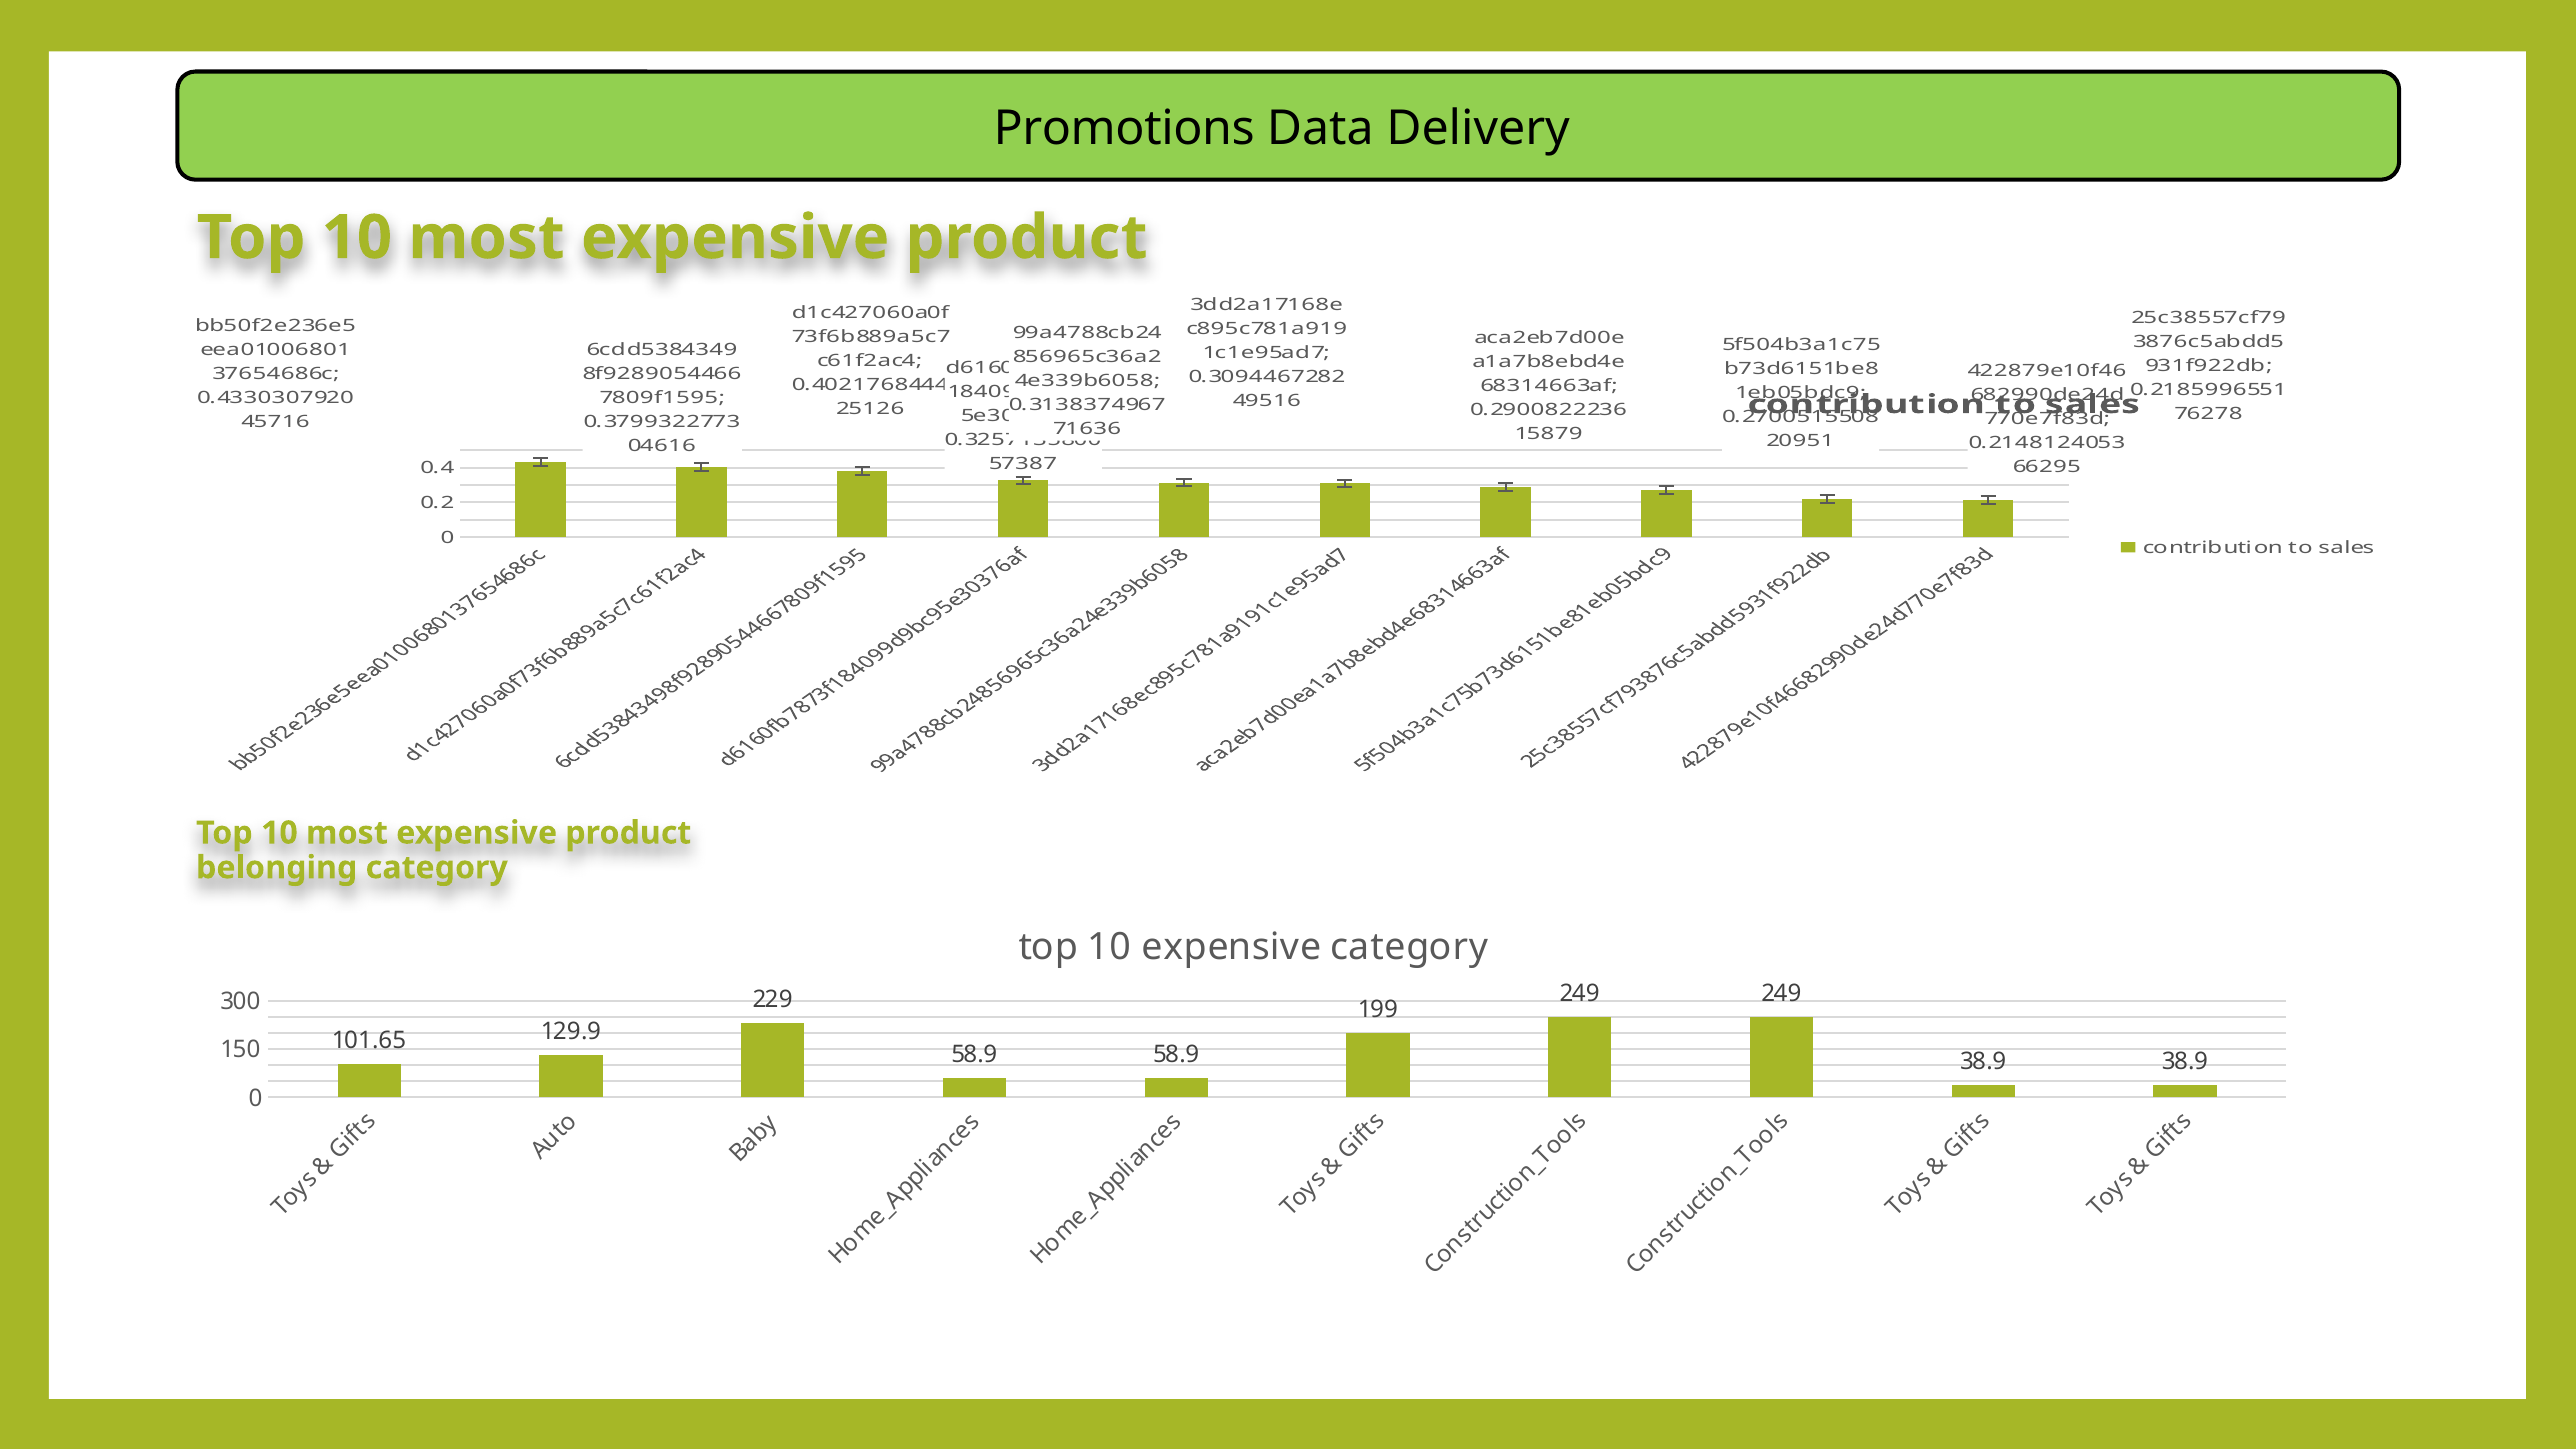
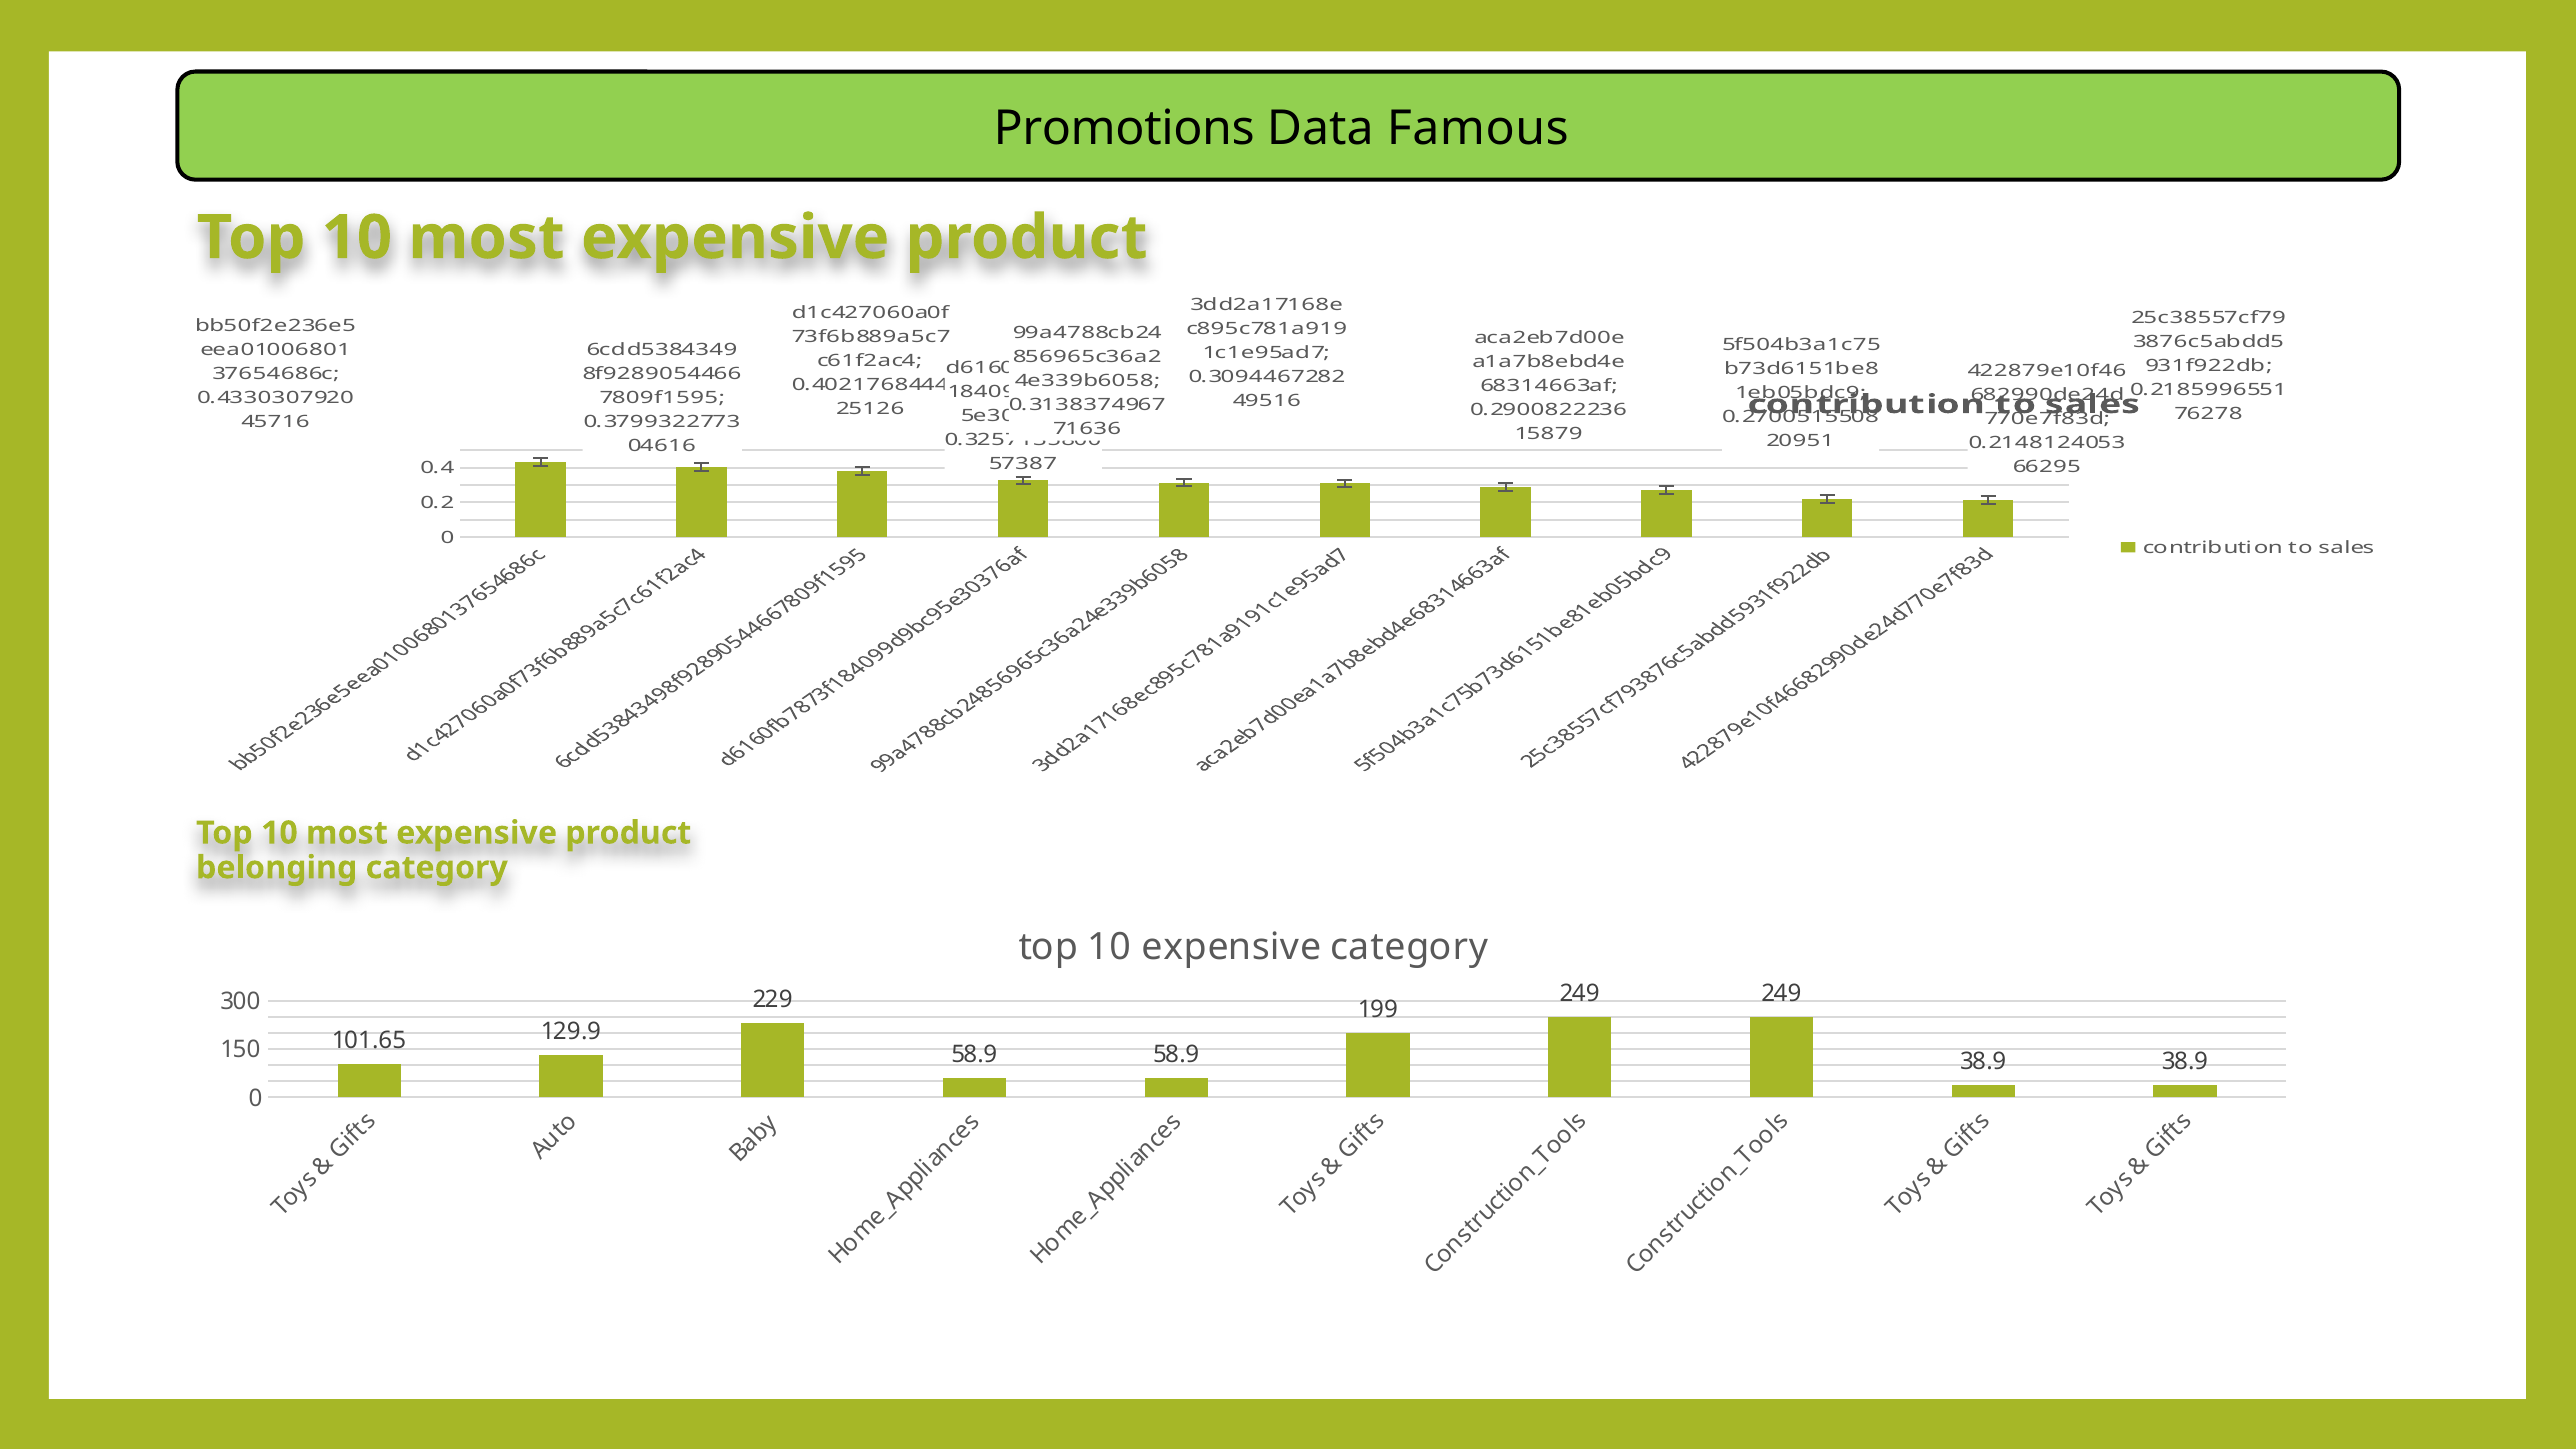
Delivery: Delivery -> Famous
